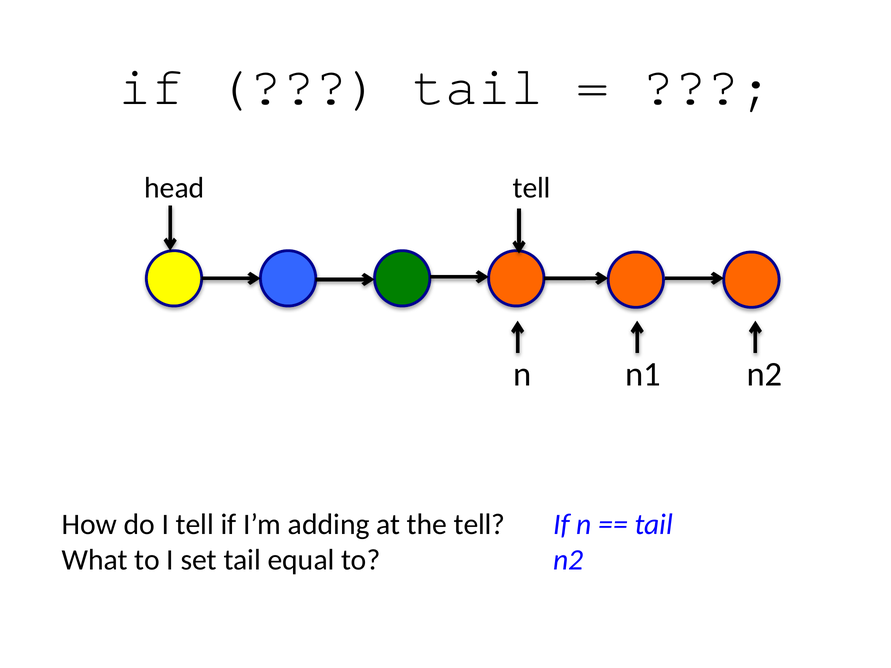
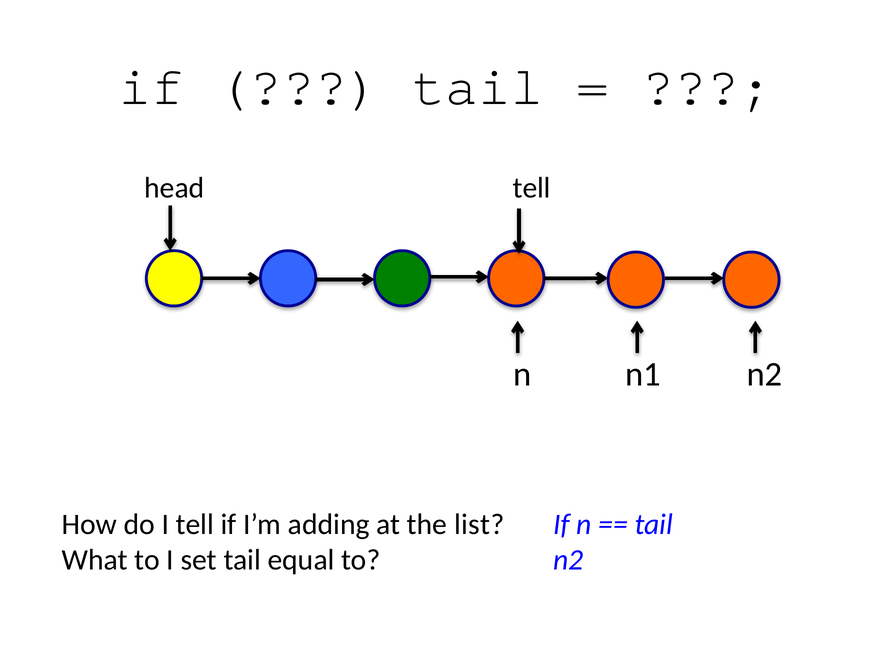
the tell: tell -> list
